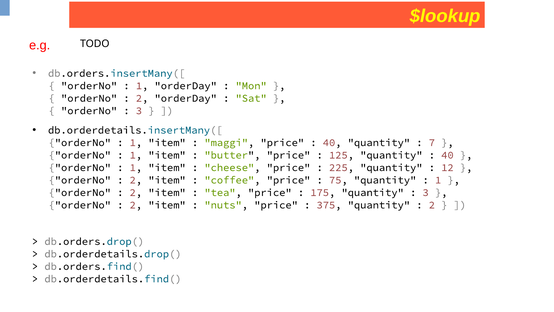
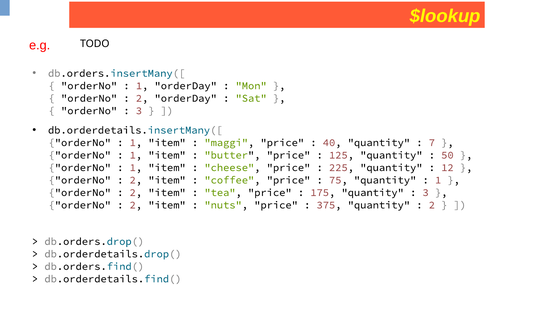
40 at (447, 155): 40 -> 50
